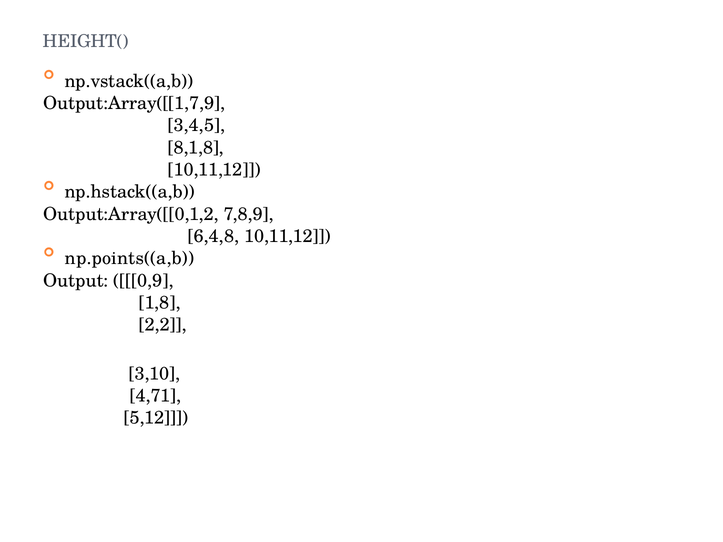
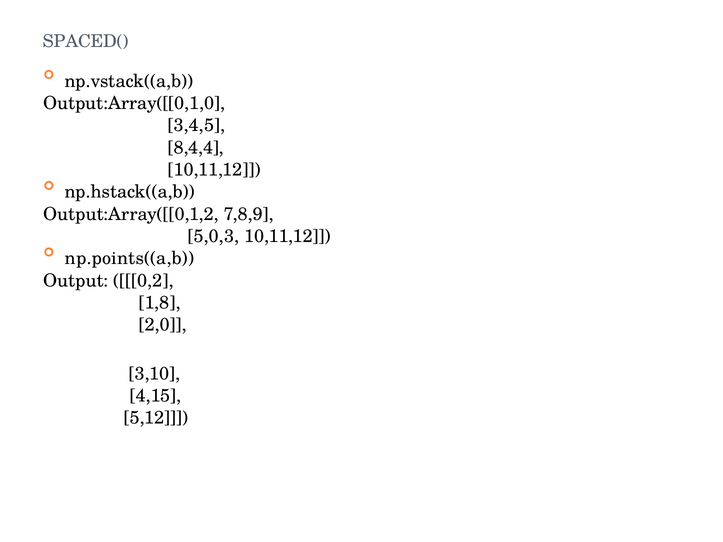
HEIGHT(: HEIGHT( -> SPACED(
Output:Array([[1,7,9: Output:Array([[1,7,9 -> Output:Array([[0,1,0
8,1,8: 8,1,8 -> 8,4,4
6,4,8: 6,4,8 -> 5,0,3
0,9: 0,9 -> 0,2
2,2: 2,2 -> 2,0
4,71: 4,71 -> 4,15
